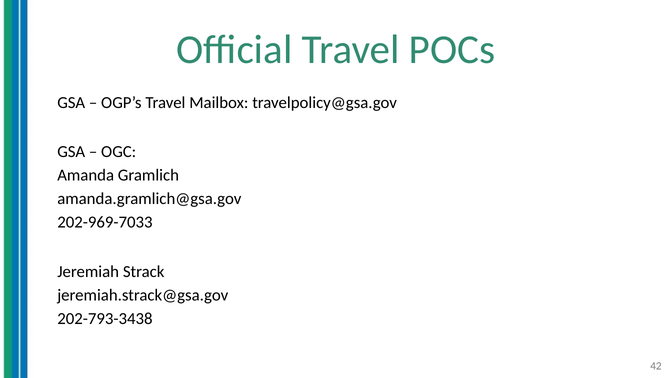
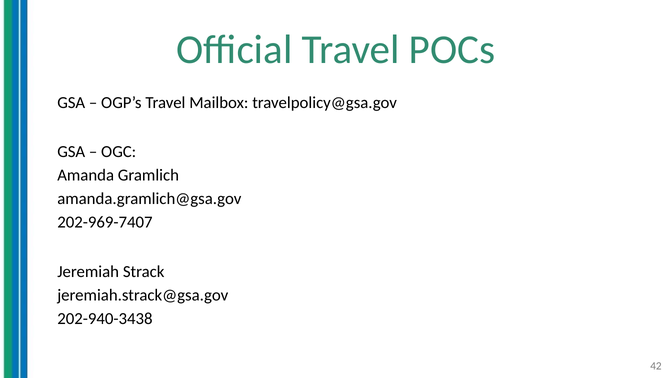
202-969-7033: 202-969-7033 -> 202-969-7407
202-793-3438: 202-793-3438 -> 202-940-3438
